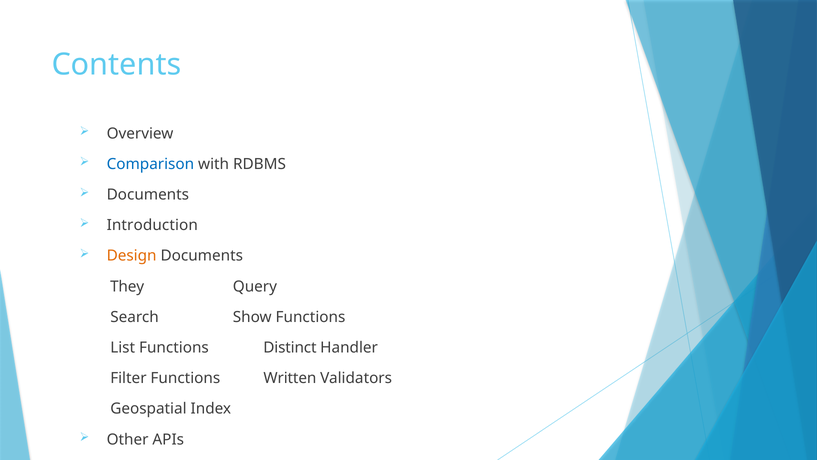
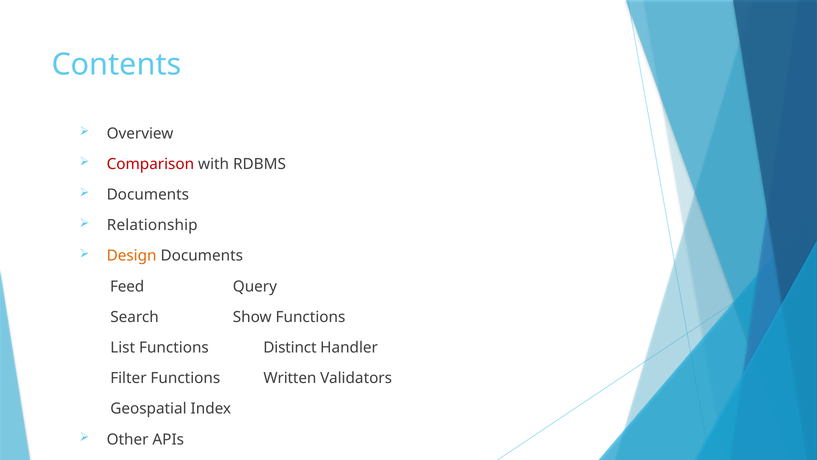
Comparison colour: blue -> red
Introduction: Introduction -> Relationship
They: They -> Feed
